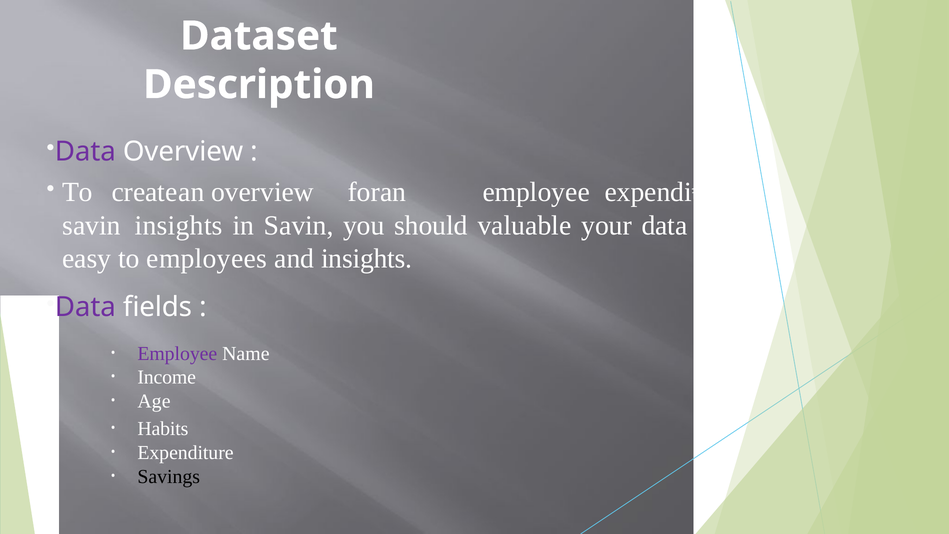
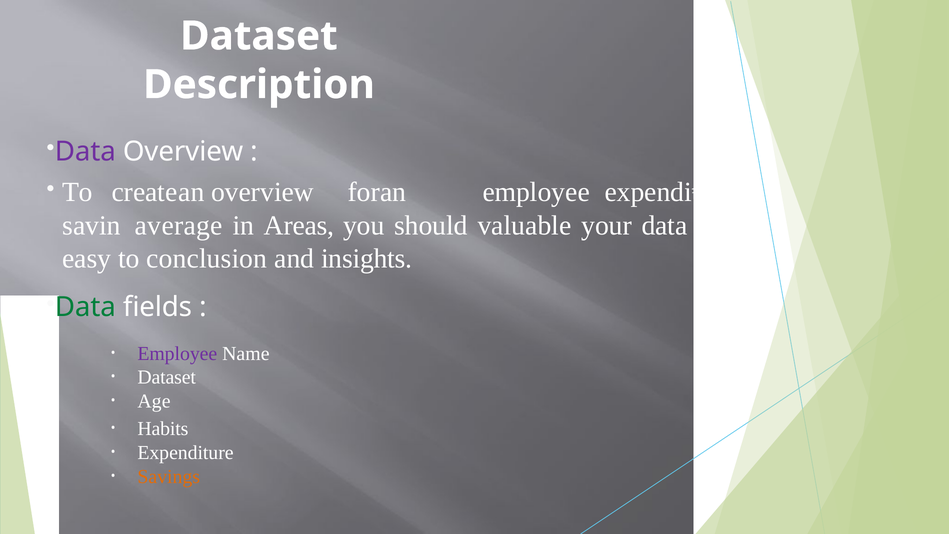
savin insights: insights -> average
in Savin: Savin -> Areas
employees: employees -> conclusion
Data at (85, 307) colour: purple -> green
Income at (167, 377): Income -> Dataset
Savings colour: black -> orange
